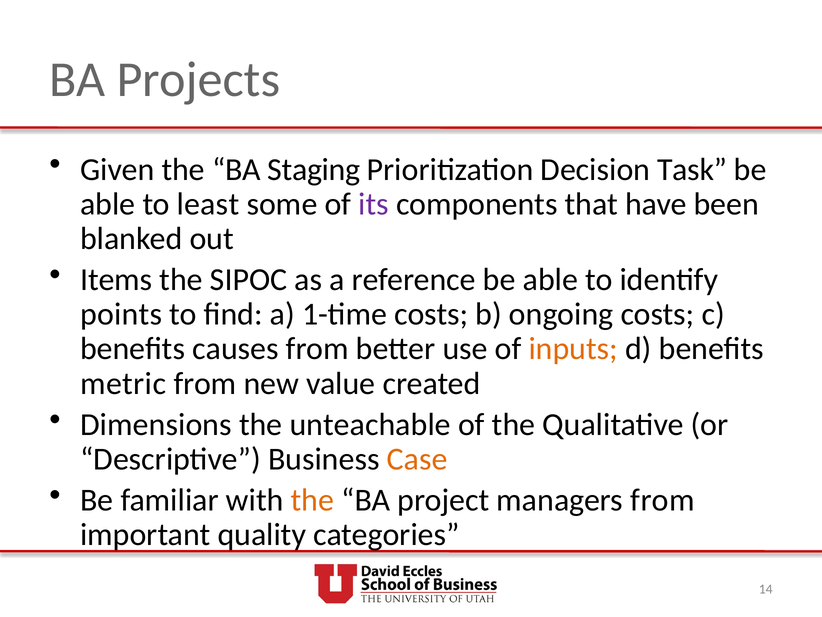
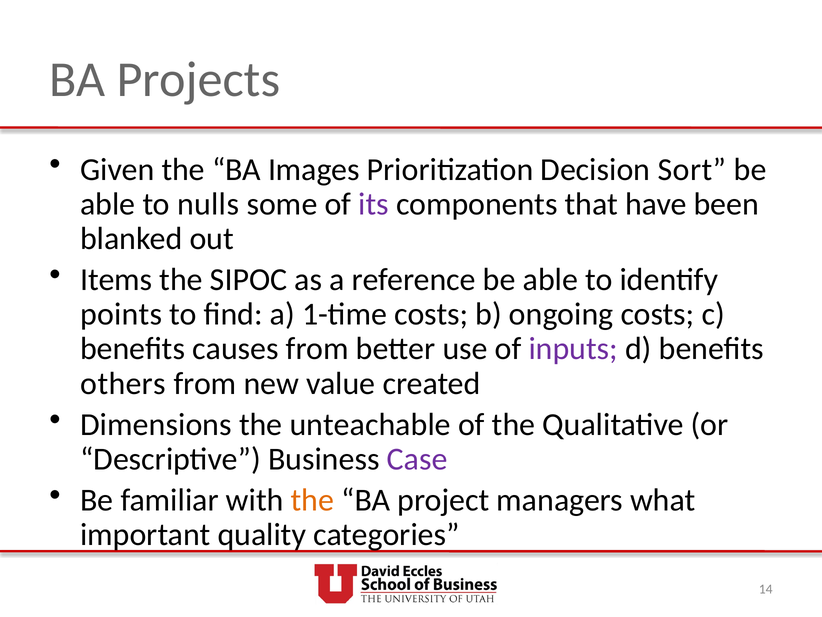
Staging: Staging -> Images
Task: Task -> Sort
least: least -> nulls
inputs colour: orange -> purple
metric: metric -> others
Case colour: orange -> purple
managers from: from -> what
